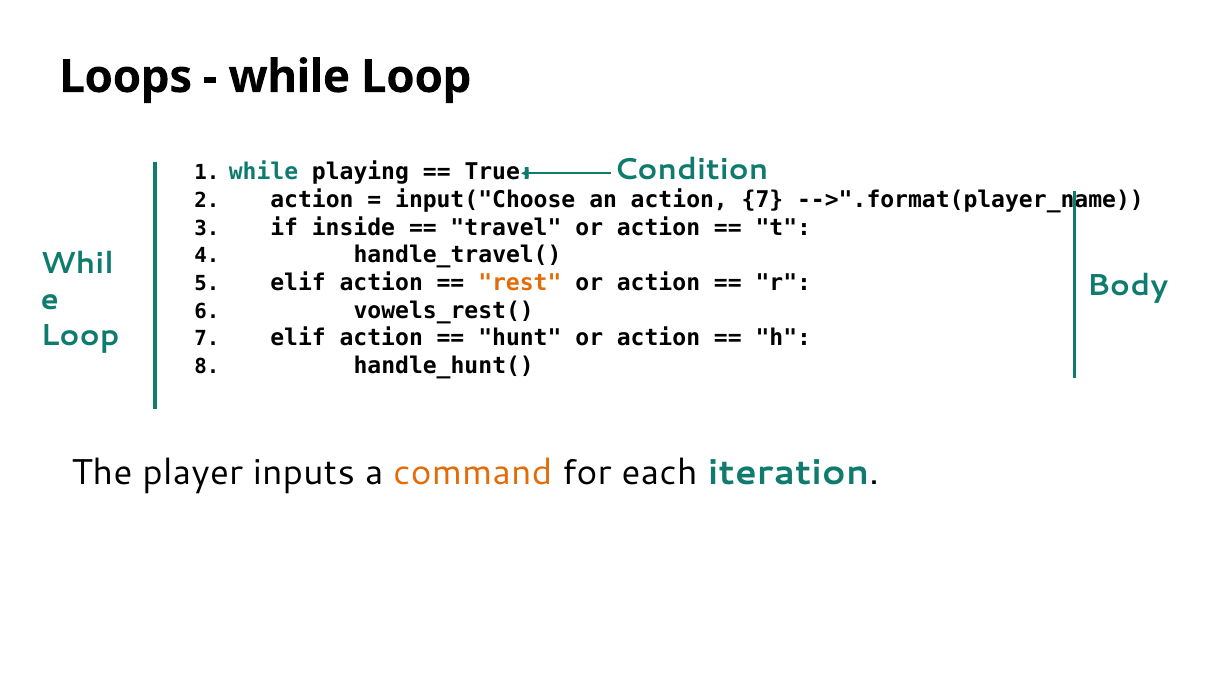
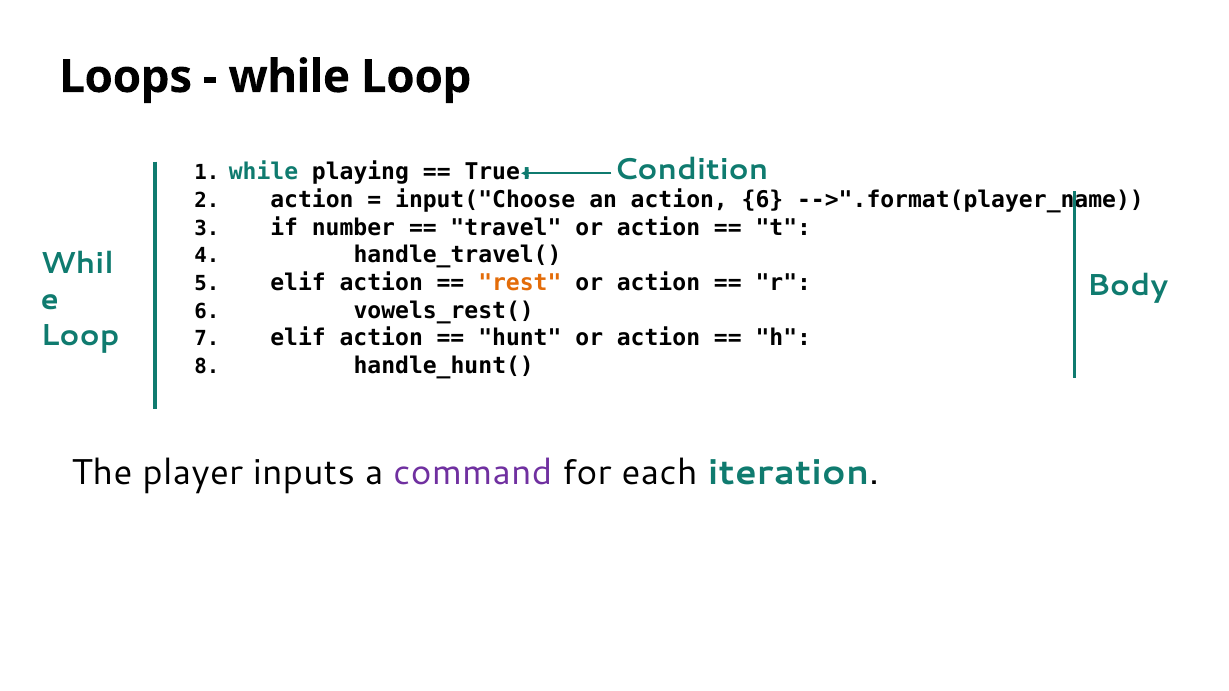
action 7: 7 -> 6
inside: inside -> number
command colour: orange -> purple
